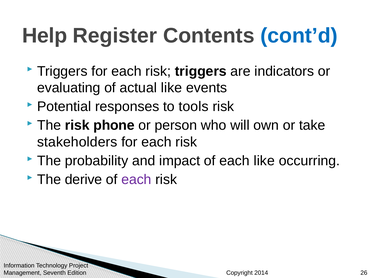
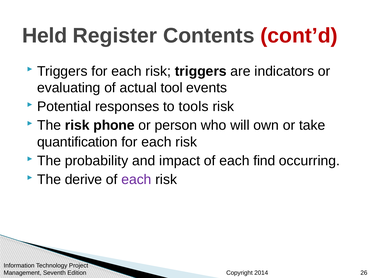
Help: Help -> Held
cont’d colour: blue -> red
actual like: like -> tool
stakeholders: stakeholders -> quantification
each like: like -> find
